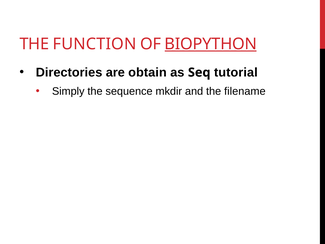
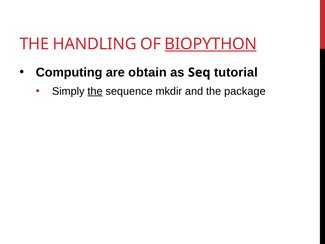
FUNCTION: FUNCTION -> HANDLING
Directories: Directories -> Computing
the at (95, 91) underline: none -> present
filename: filename -> package
